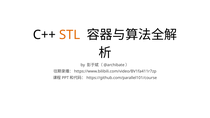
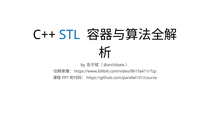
STL colour: orange -> blue
